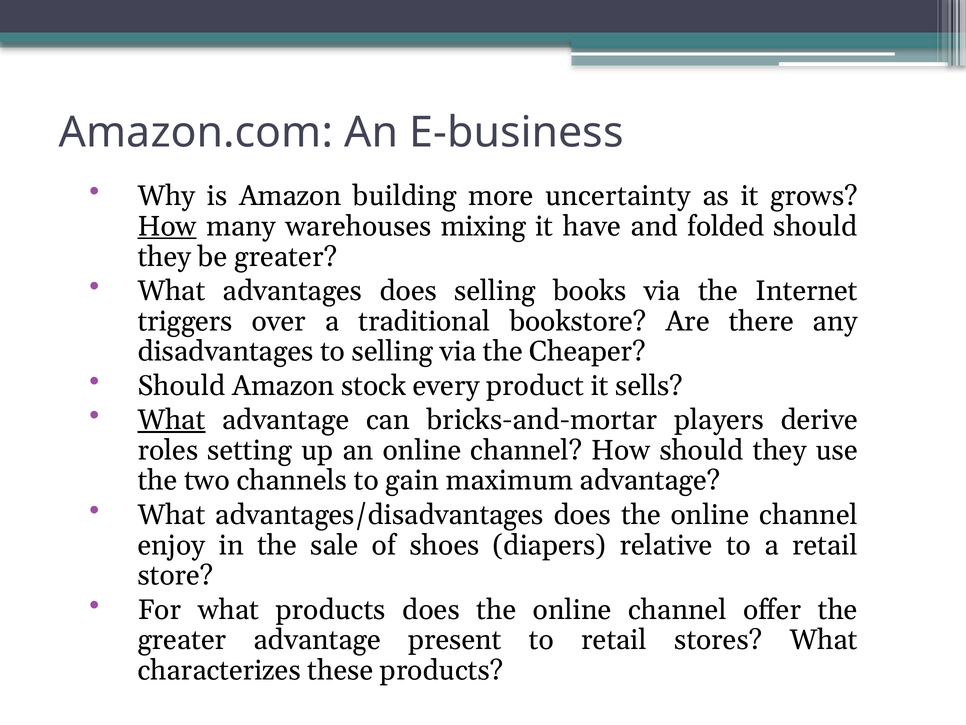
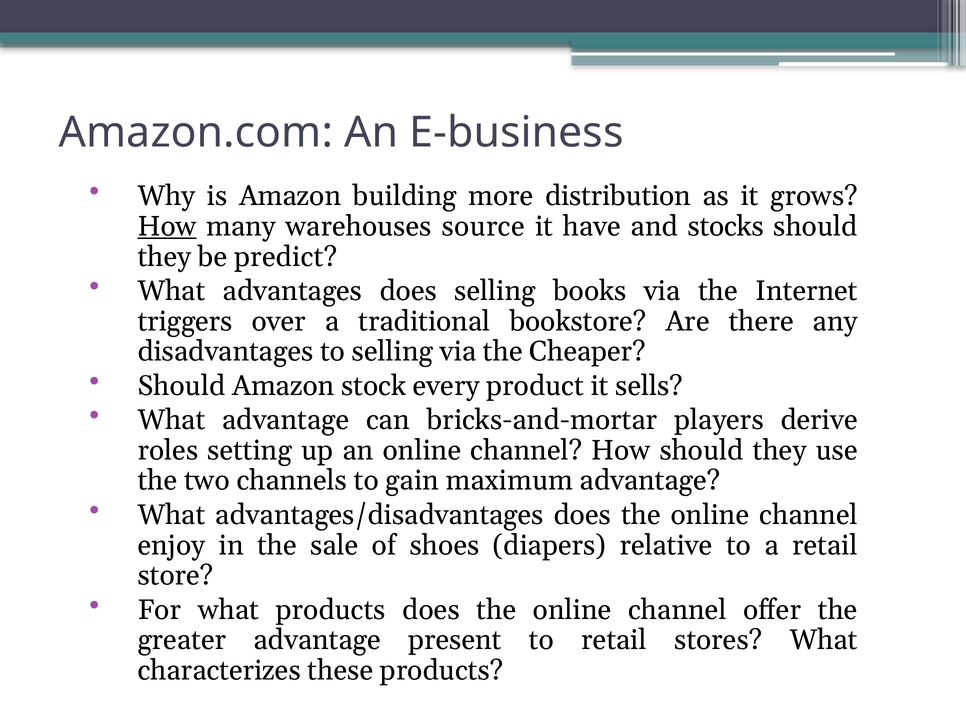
uncertainty: uncertainty -> distribution
mixing: mixing -> source
folded: folded -> stocks
be greater: greater -> predict
What at (171, 420) underline: present -> none
